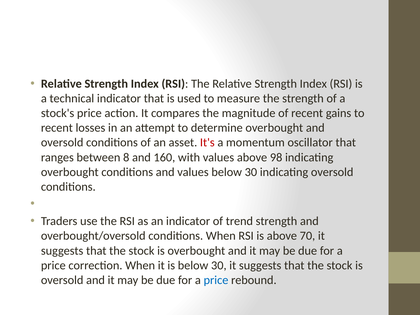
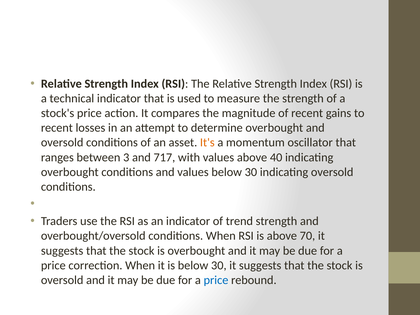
It's colour: red -> orange
8: 8 -> 3
160: 160 -> 717
98: 98 -> 40
